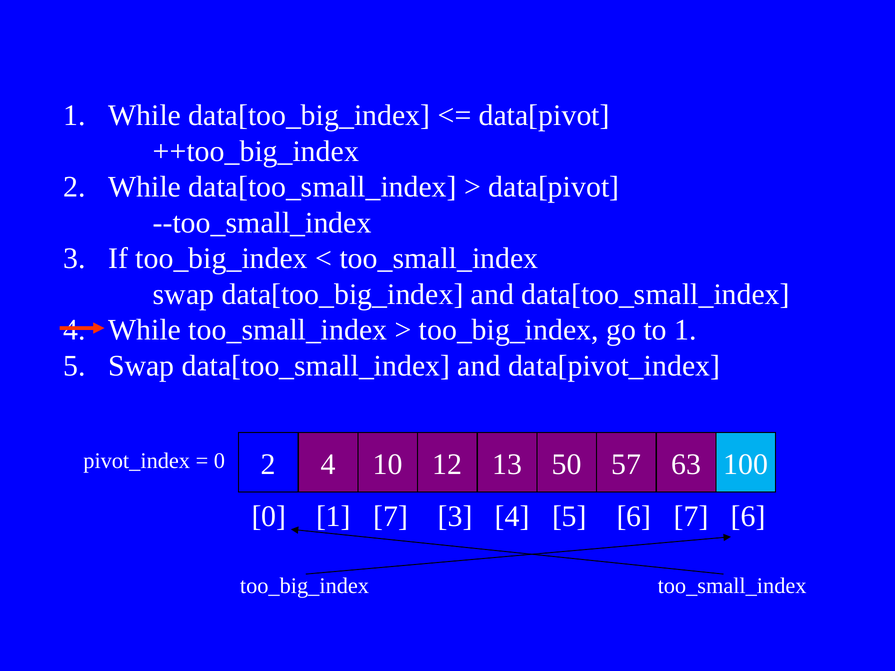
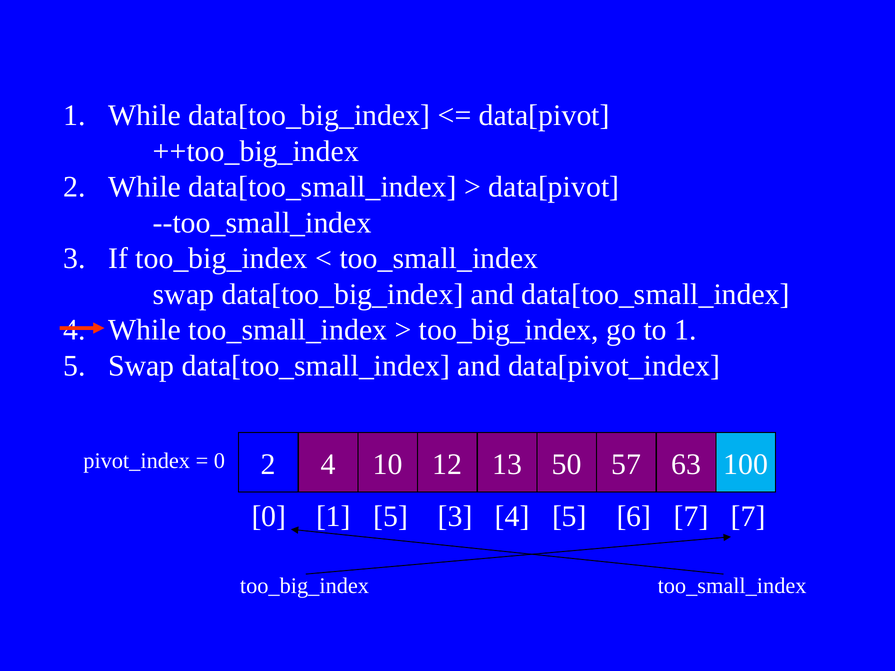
0 1 7: 7 -> 5
7 6: 6 -> 7
